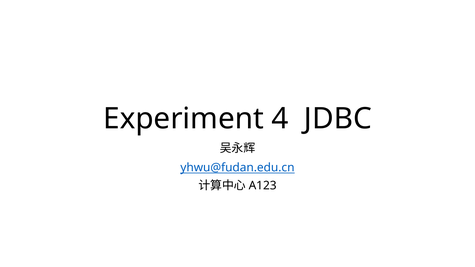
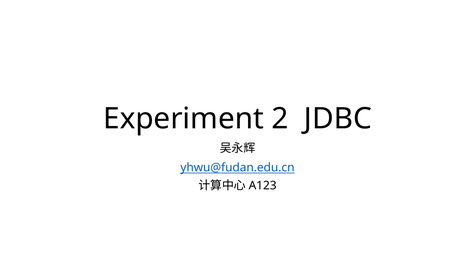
4: 4 -> 2
